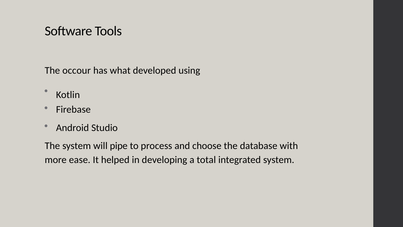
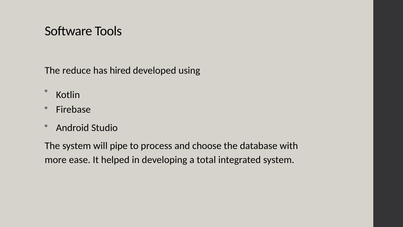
occour: occour -> reduce
what: what -> hired
